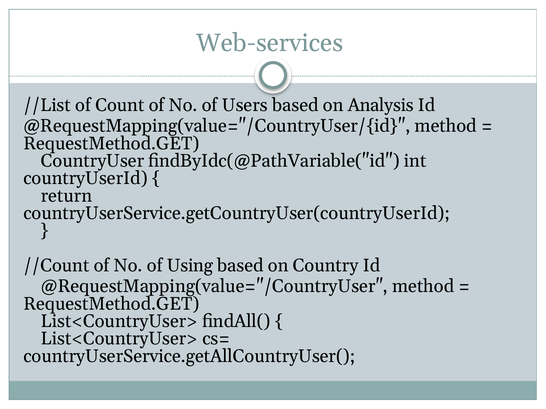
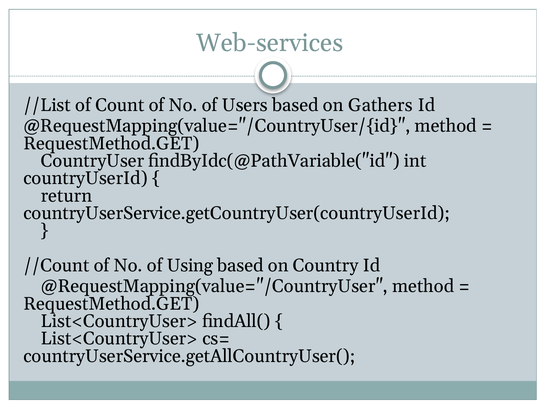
Analysis: Analysis -> Gathers
